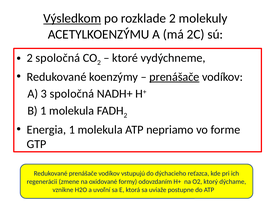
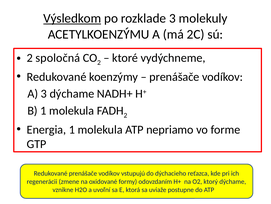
rozklade 2: 2 -> 3
prenášače at (174, 77) underline: present -> none
3 spoločná: spoločná -> dýchame
